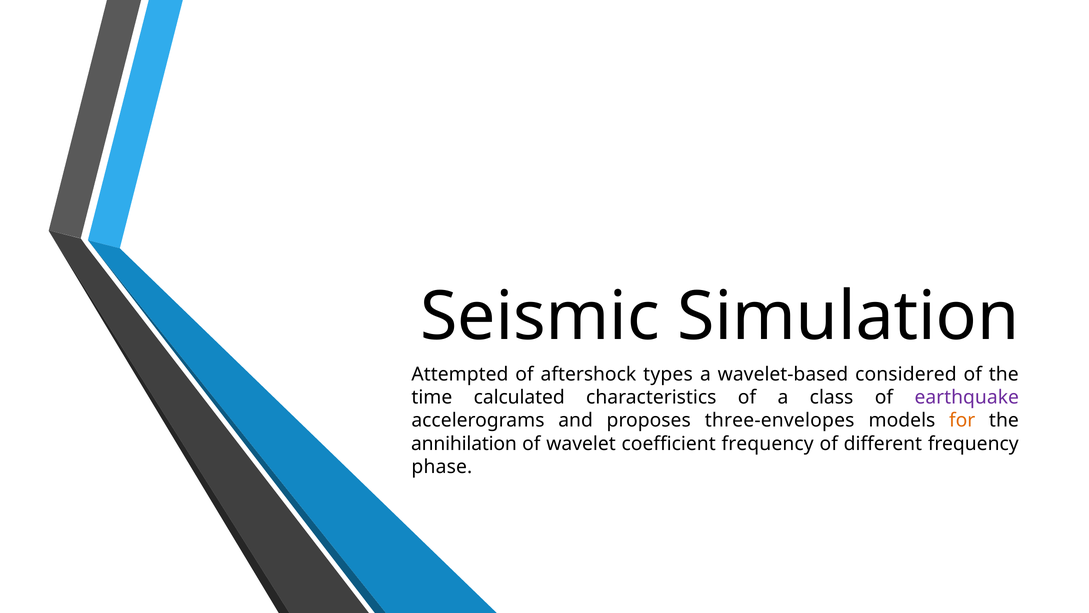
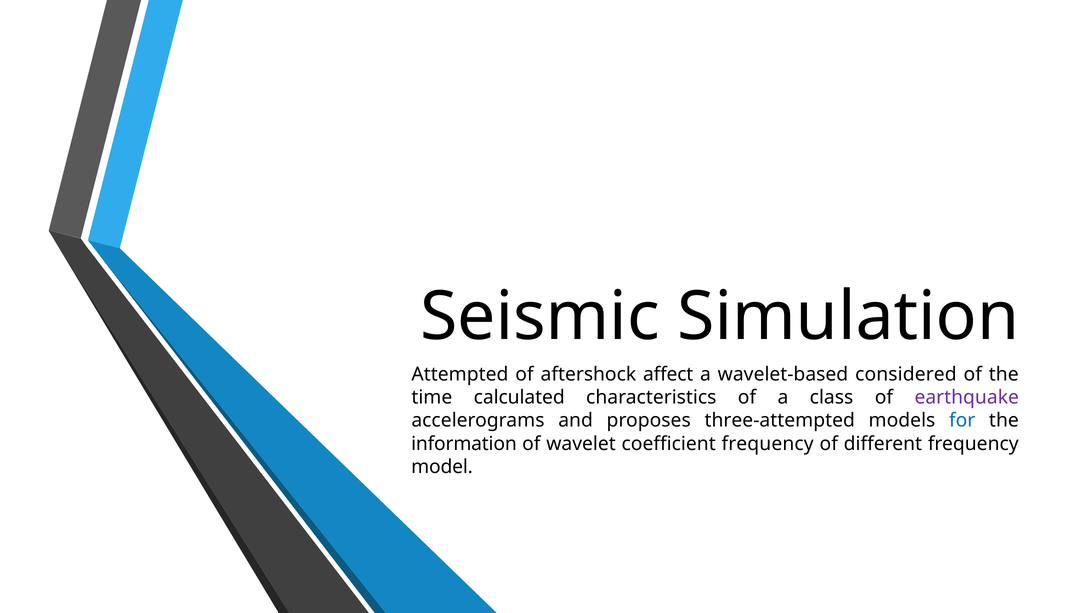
types: types -> affect
three-envelopes: three-envelopes -> three-attempted
for colour: orange -> blue
annihilation: annihilation -> information
phase: phase -> model
